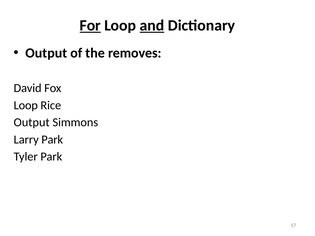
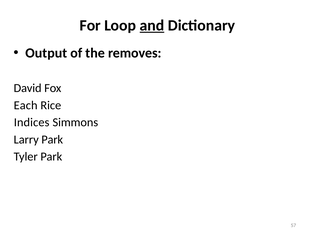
For underline: present -> none
Loop at (26, 105): Loop -> Each
Output at (32, 123): Output -> Indices
